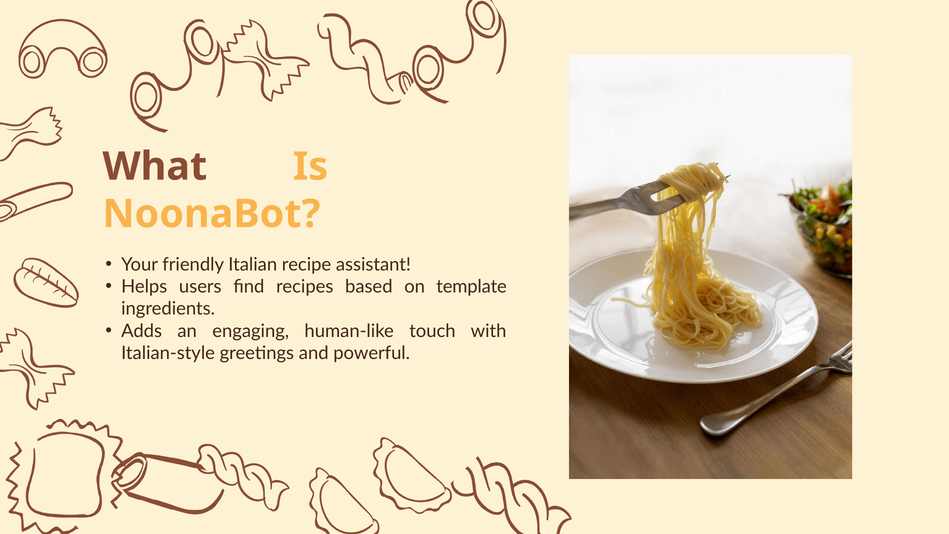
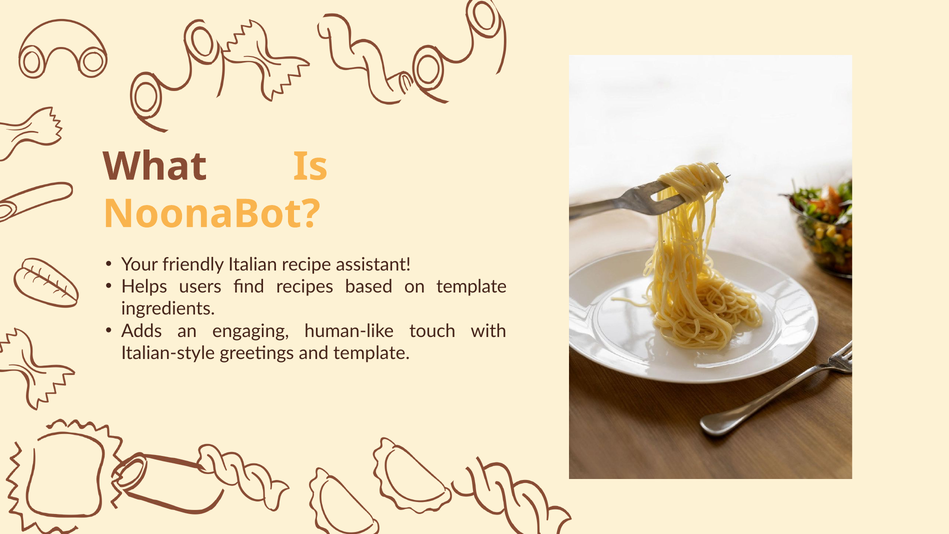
and powerful: powerful -> template
